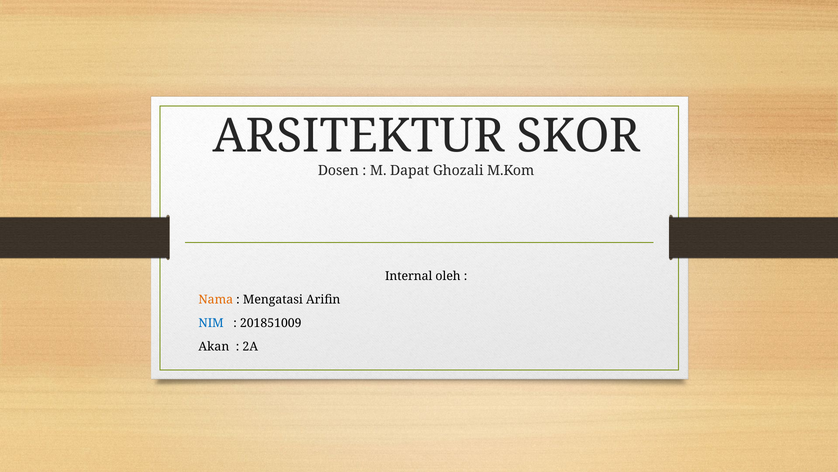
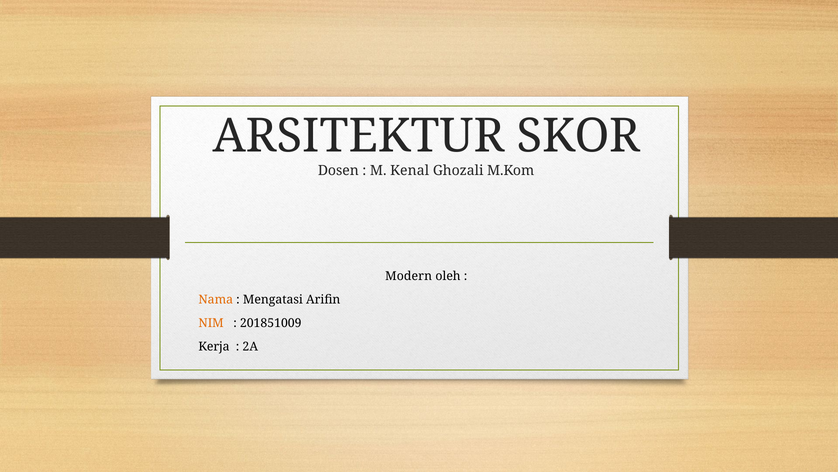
Dapat: Dapat -> Kenal
Internal: Internal -> Modern
NIM colour: blue -> orange
Akan: Akan -> Kerja
